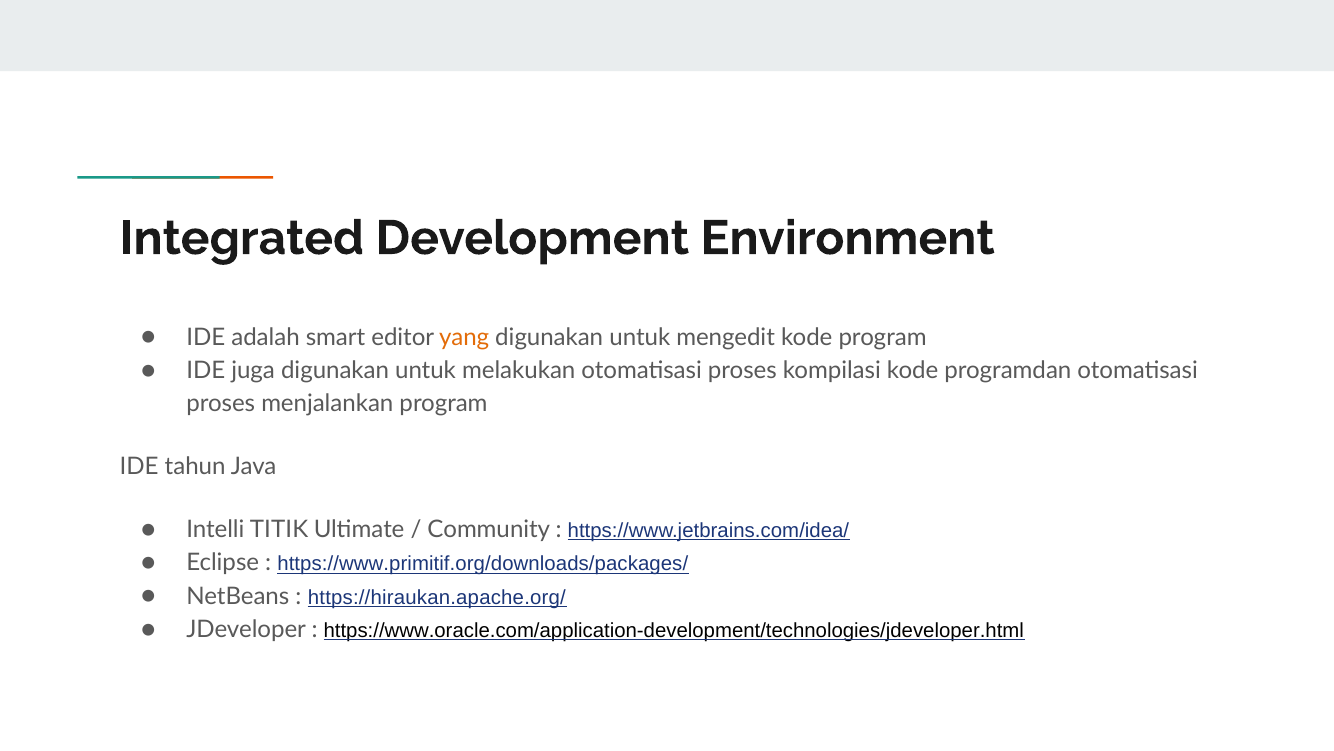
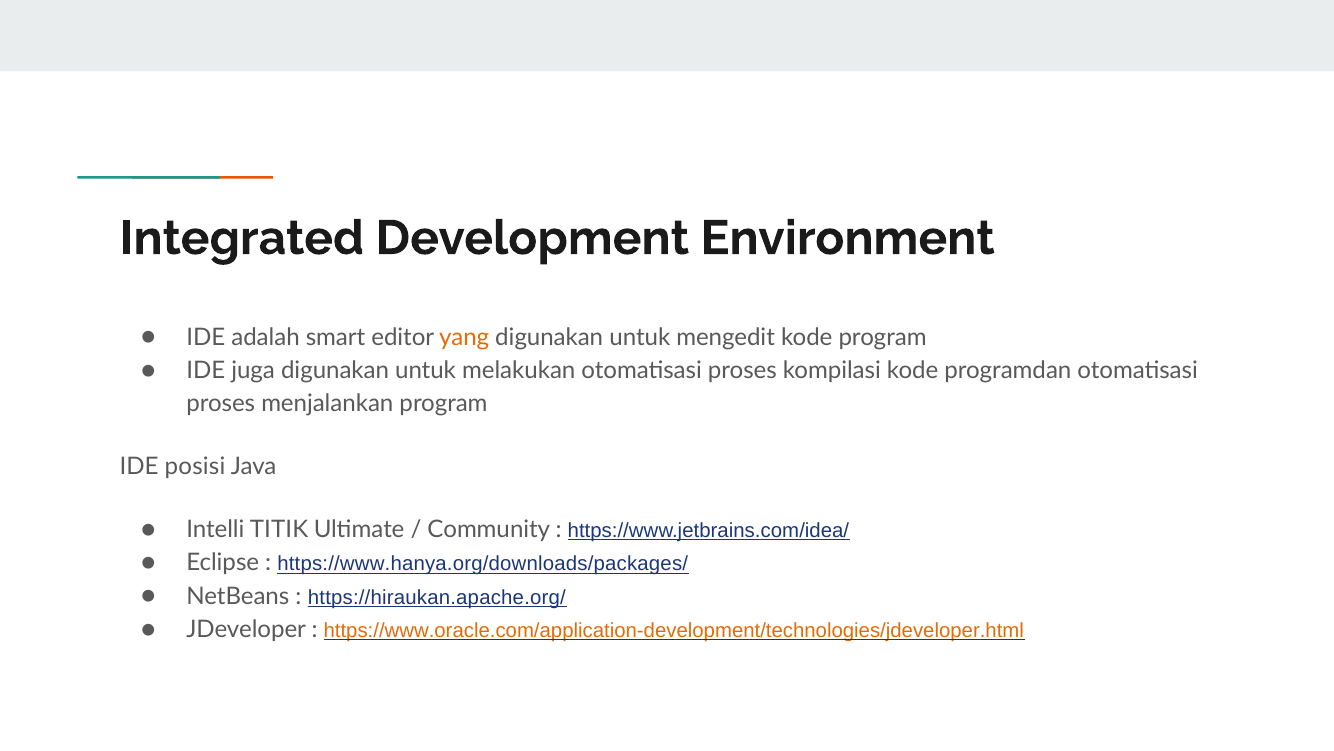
tahun: tahun -> posisi
https://www.primitif.org/downloads/packages/: https://www.primitif.org/downloads/packages/ -> https://www.hanya.org/downloads/packages/
https://www.oracle.com/application-development/technologies/jdeveloper.html colour: black -> orange
